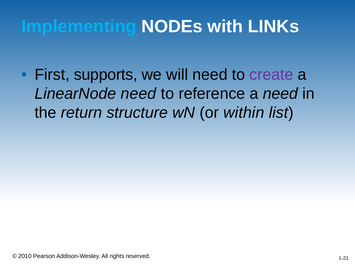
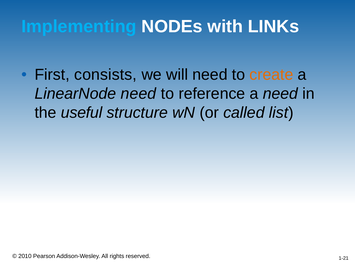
supports: supports -> consists
create colour: purple -> orange
return: return -> useful
within: within -> called
